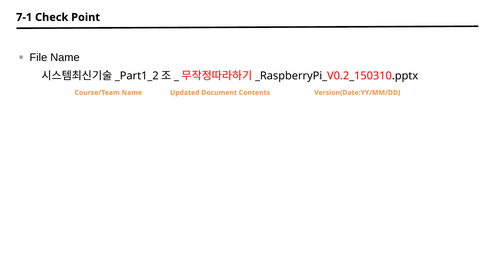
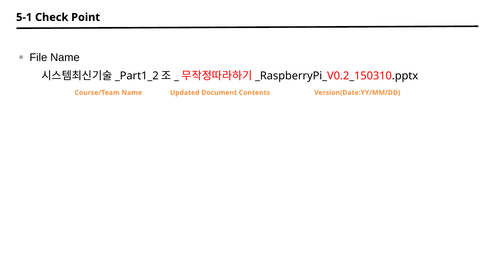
7-1: 7-1 -> 5-1
